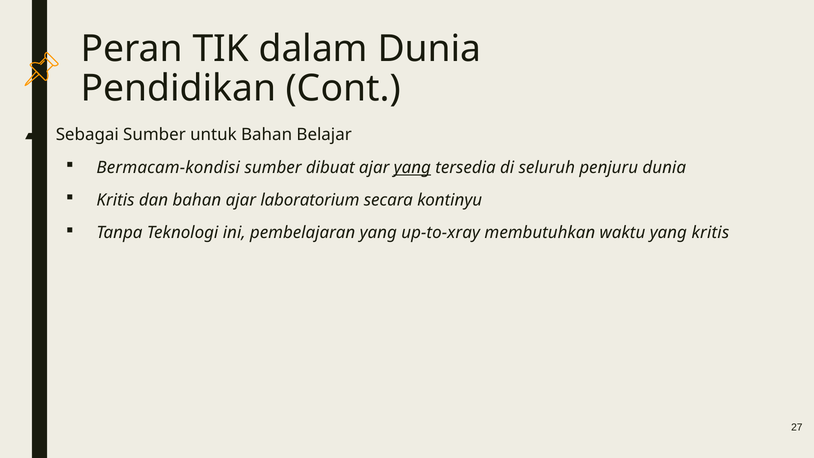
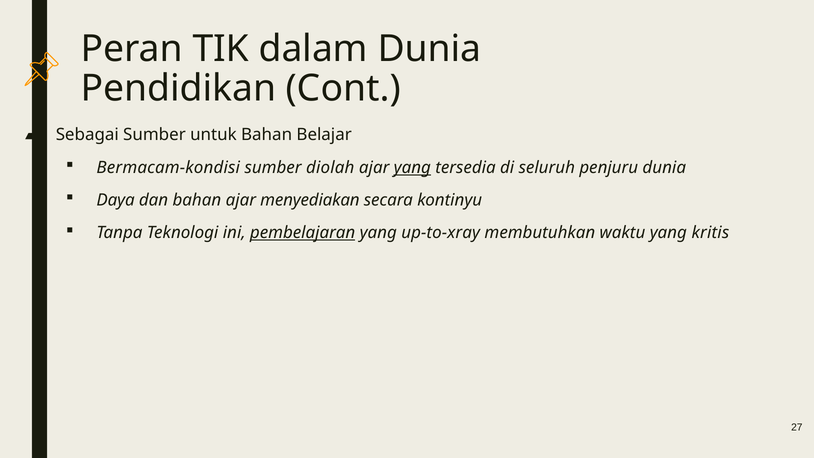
dibuat: dibuat -> diolah
Kritis at (116, 200): Kritis -> Daya
laboratorium: laboratorium -> menyediakan
pembelajaran underline: none -> present
